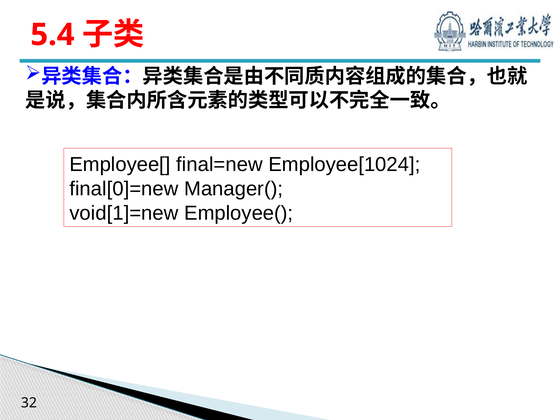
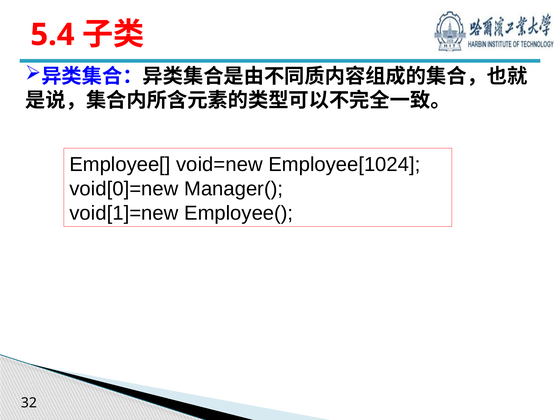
final=new: final=new -> void=new
final[0]=new: final[0]=new -> void[0]=new
